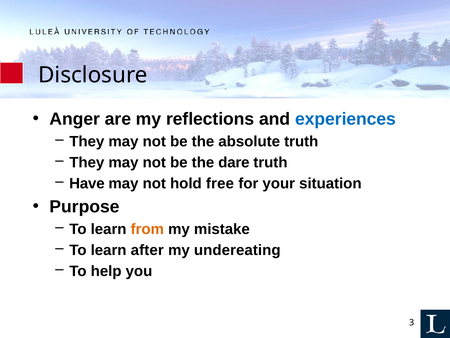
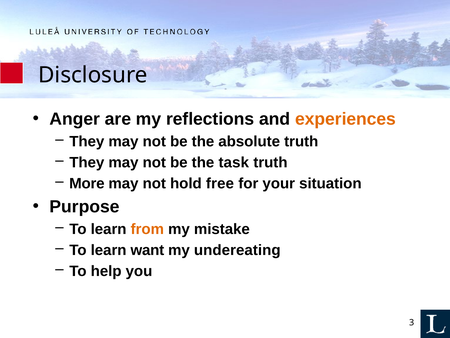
experiences colour: blue -> orange
dare: dare -> task
Have: Have -> More
after: after -> want
